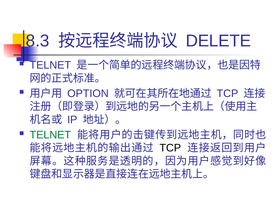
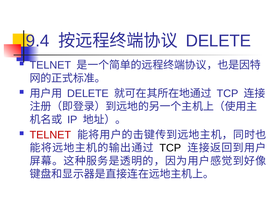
8.3: 8.3 -> 9.4
OPTION at (88, 93): OPTION -> DELETE
TELNET at (50, 134) colour: green -> red
